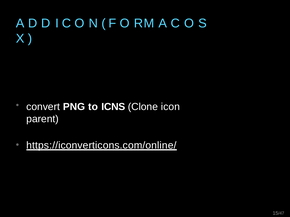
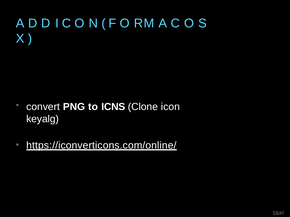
parent: parent -> keyalg
